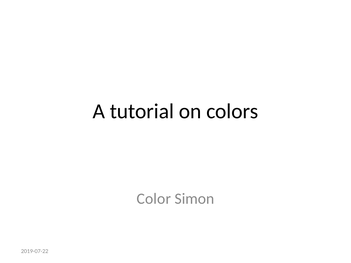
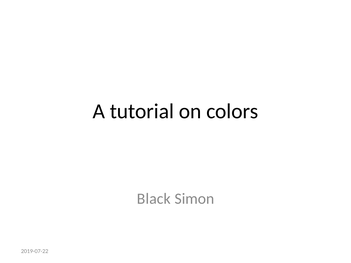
Color: Color -> Black
